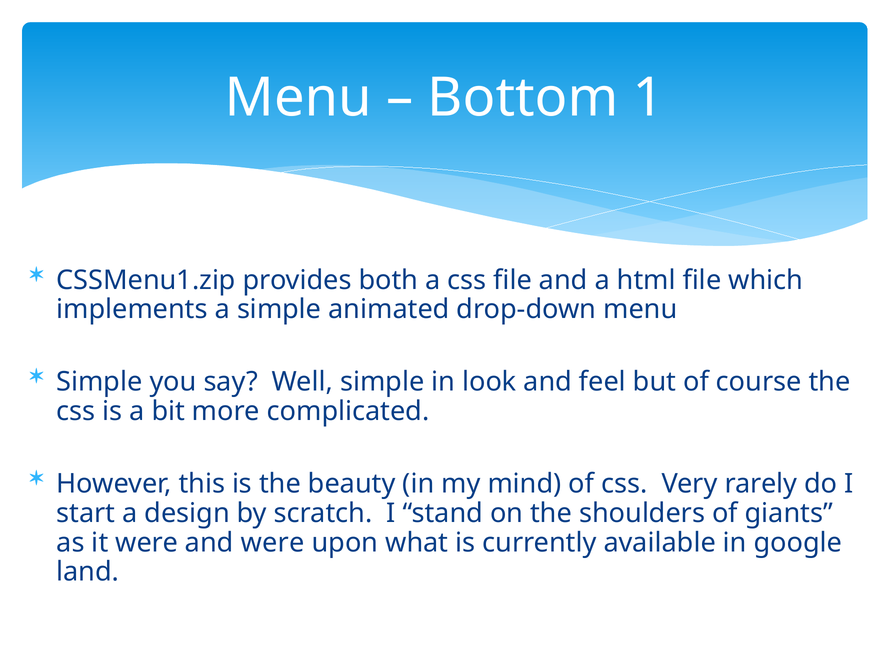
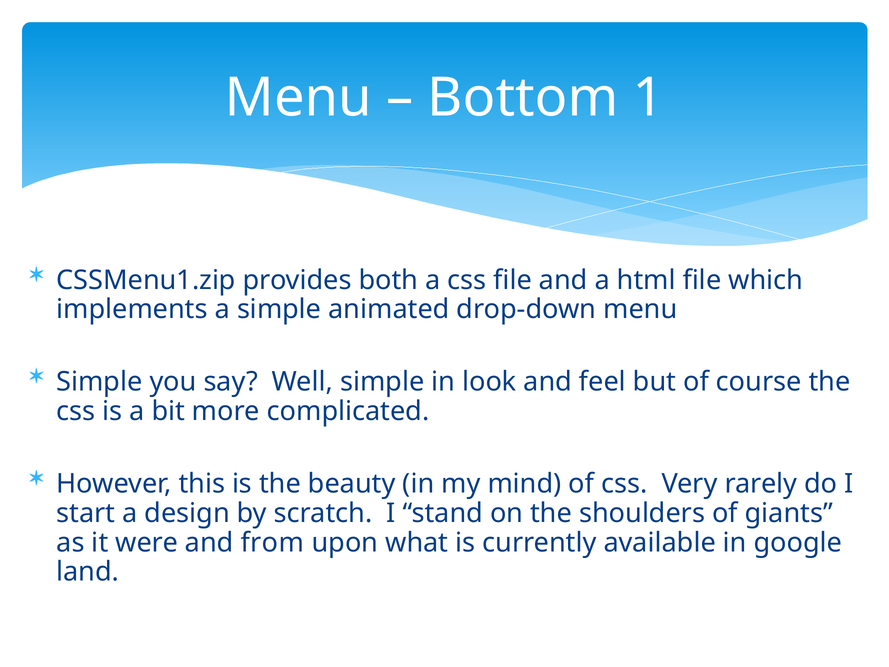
and were: were -> from
